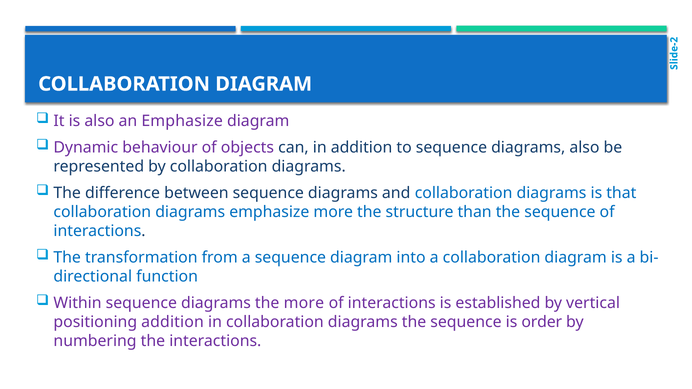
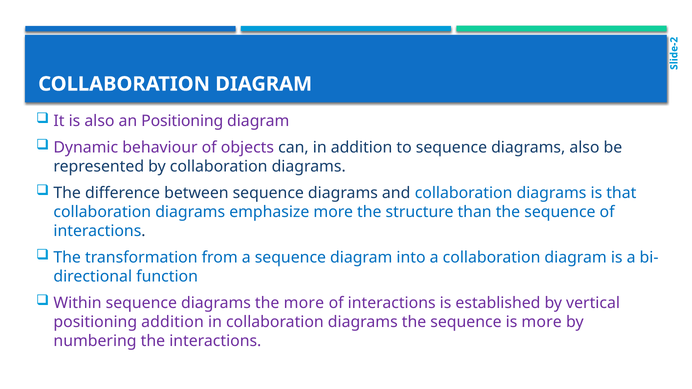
an Emphasize: Emphasize -> Positioning
is order: order -> more
